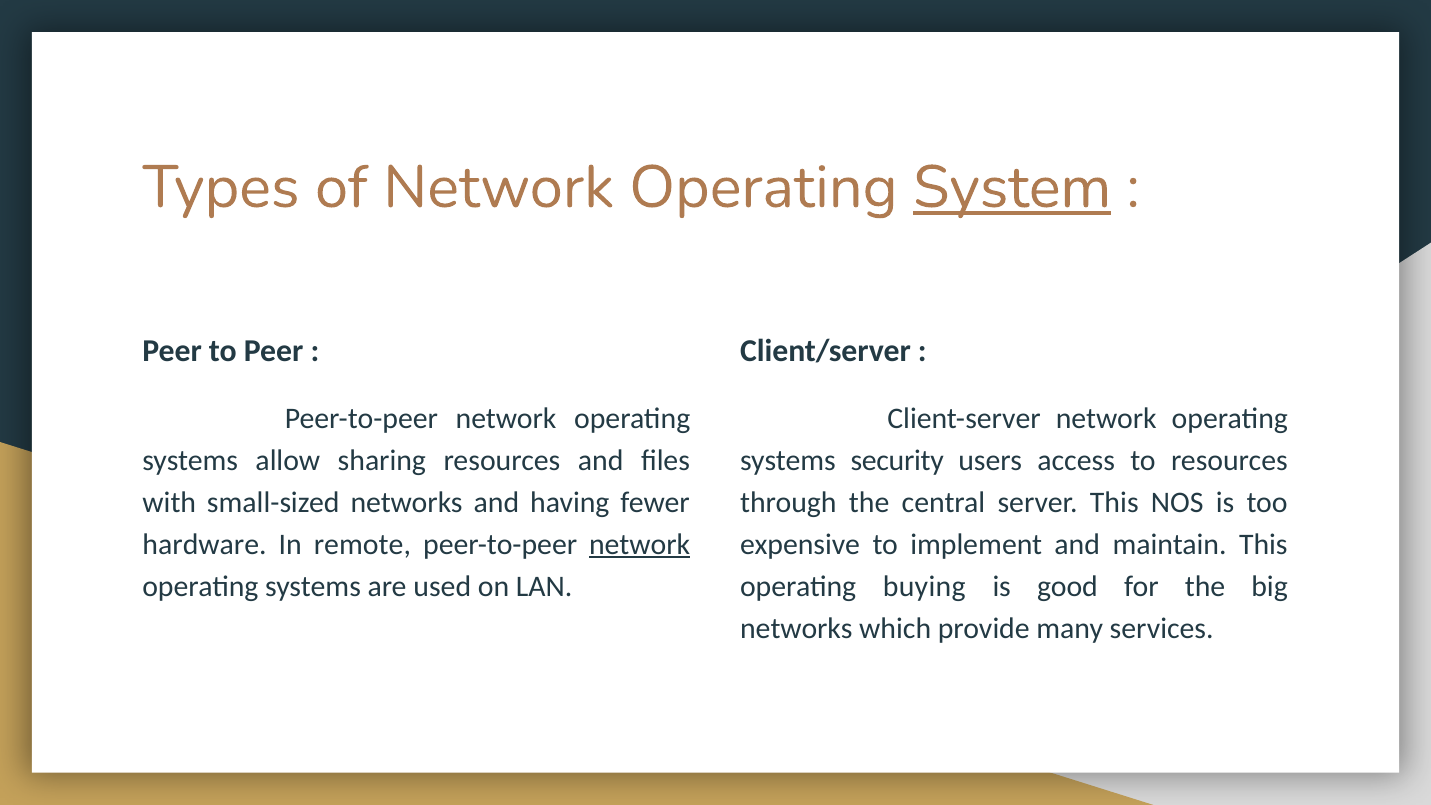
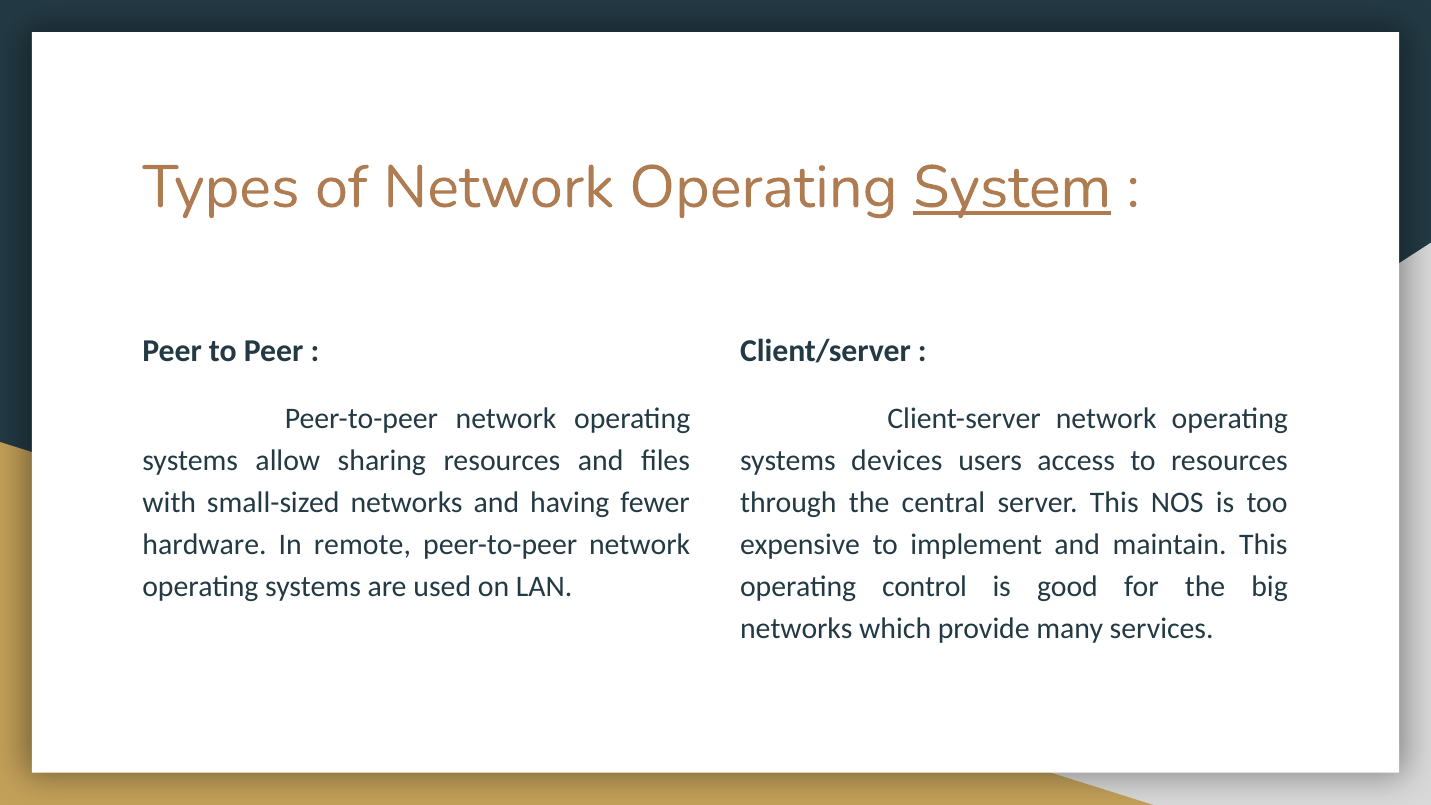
security: security -> devices
network at (640, 544) underline: present -> none
buying: buying -> control
